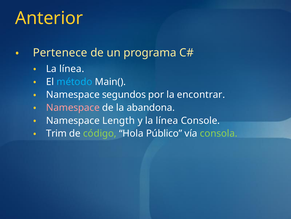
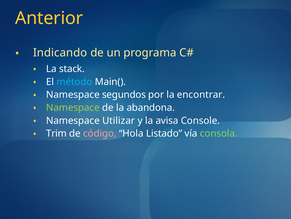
Pertenece: Pertenece -> Indicando
línea at (72, 69): línea -> stack
Namespace at (73, 107) colour: pink -> light green
Length: Length -> Utilizar
y la línea: línea -> avisa
código colour: light green -> pink
Público: Público -> Listado
